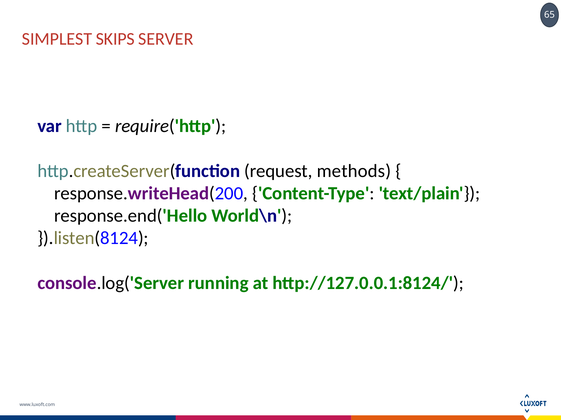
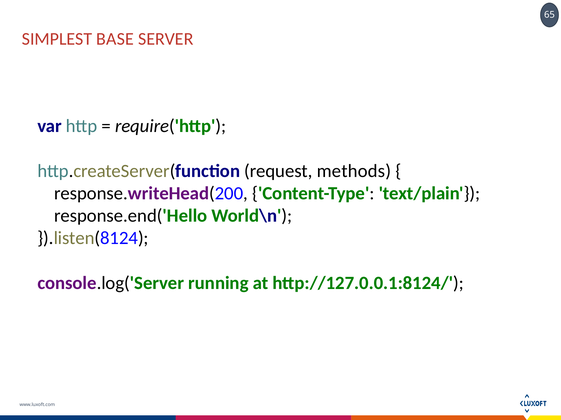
SKIPS: SKIPS -> BASE
